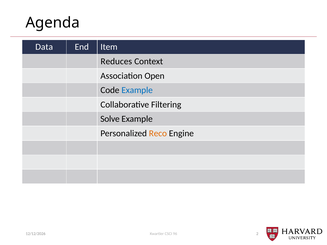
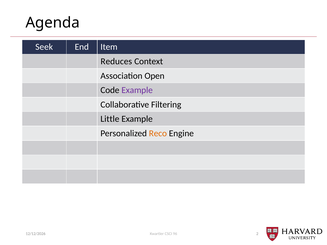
Data: Data -> Seek
Example at (137, 90) colour: blue -> purple
Solve: Solve -> Little
